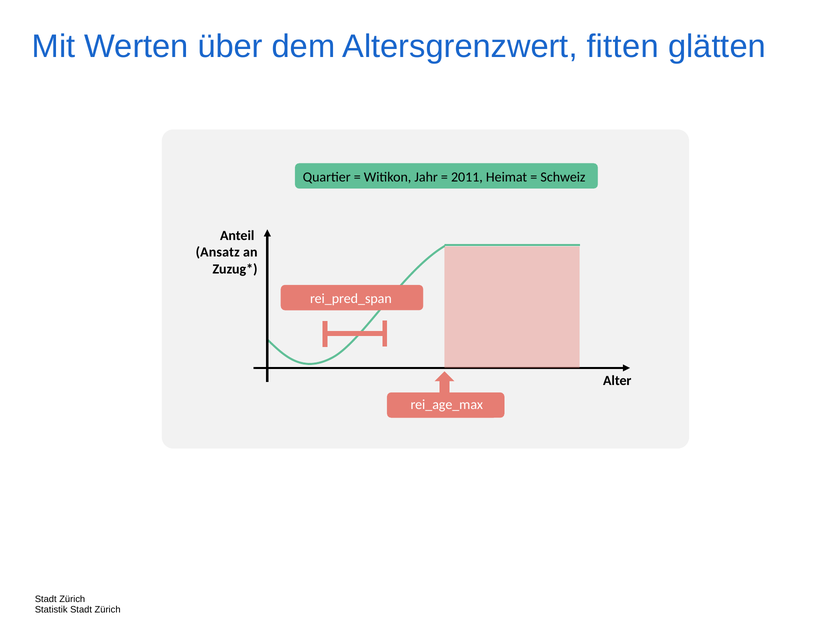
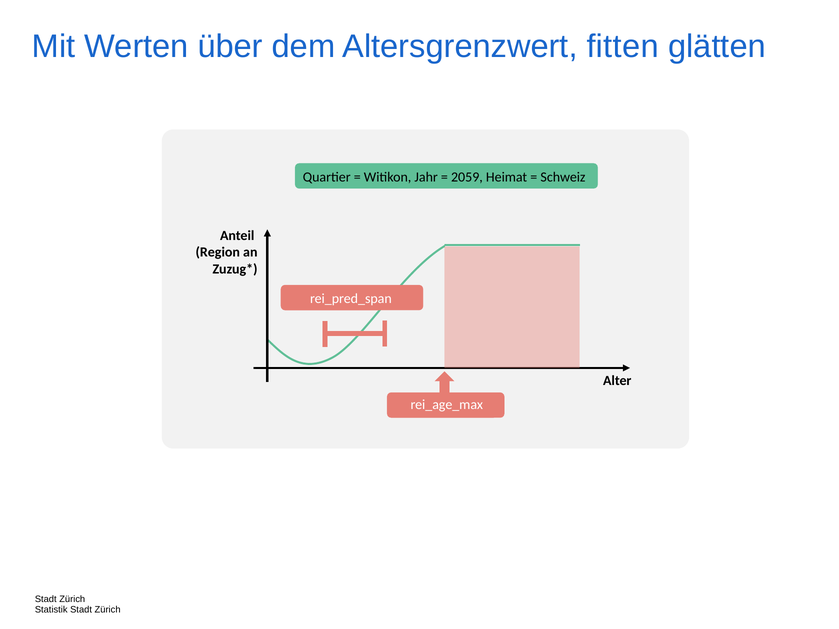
2011: 2011 -> 2059
Ansatz: Ansatz -> Region
